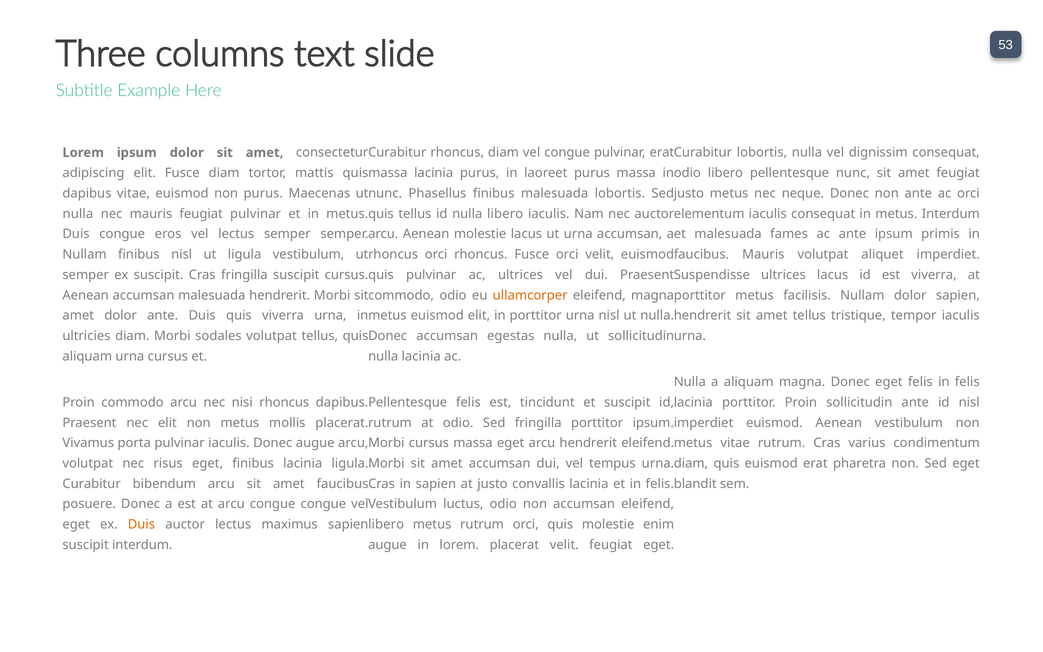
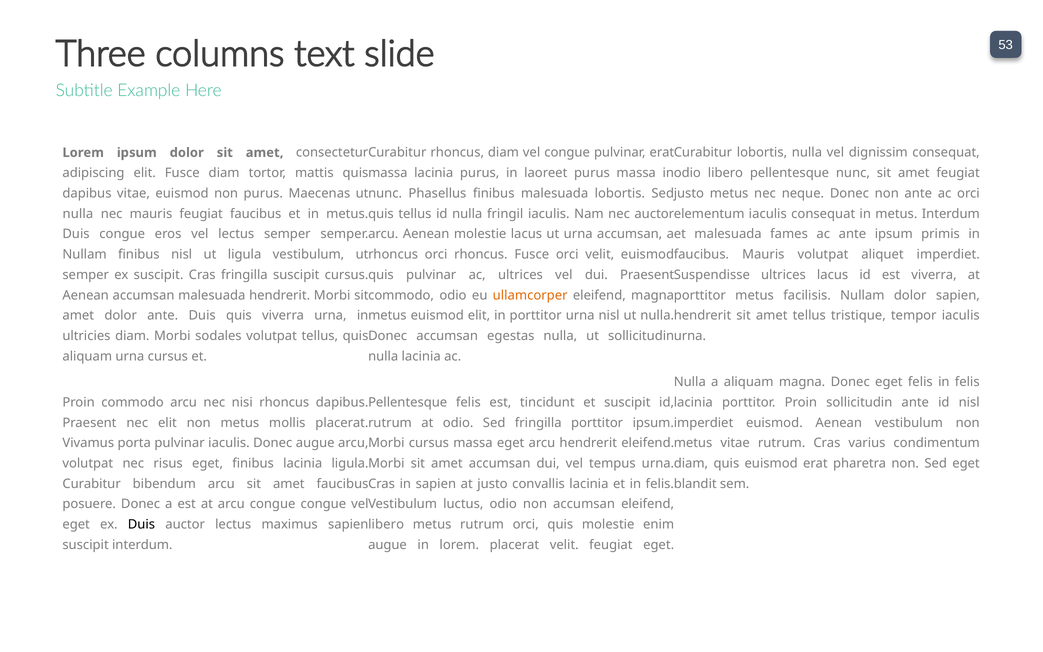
feugiat pulvinar: pulvinar -> faucibus
nulla libero: libero -> fringil
Duis at (141, 524) colour: orange -> black
